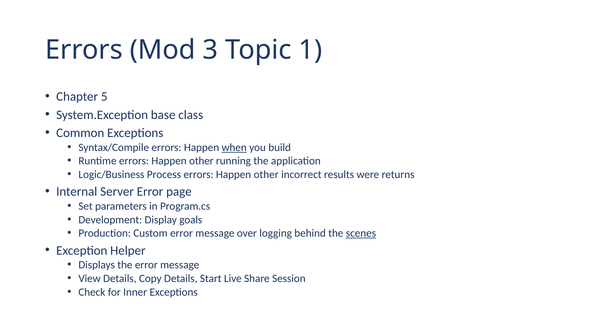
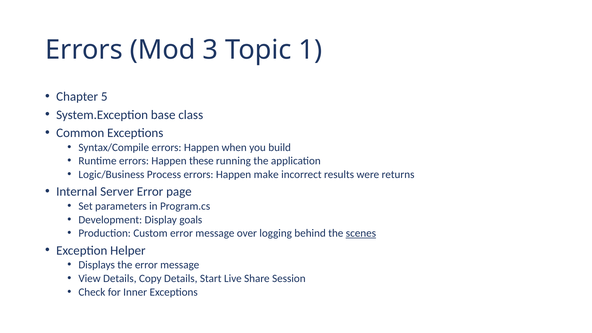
when underline: present -> none
Runtime errors Happen other: other -> these
Process errors Happen other: other -> make
